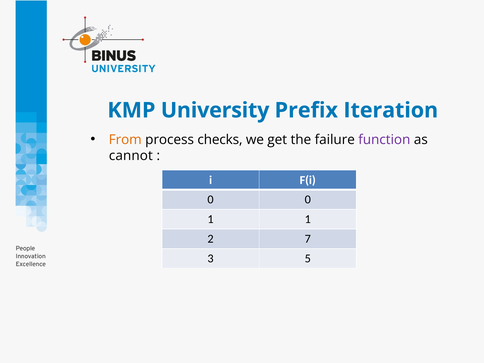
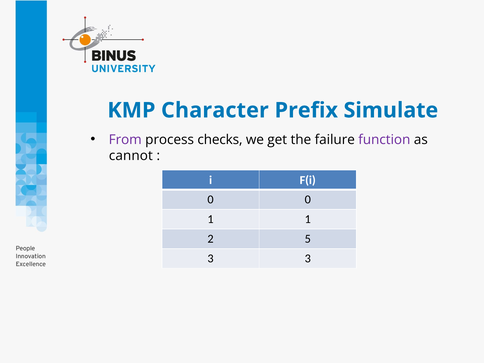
University: University -> Character
Iteration: Iteration -> Simulate
From colour: orange -> purple
7: 7 -> 5
3 5: 5 -> 3
